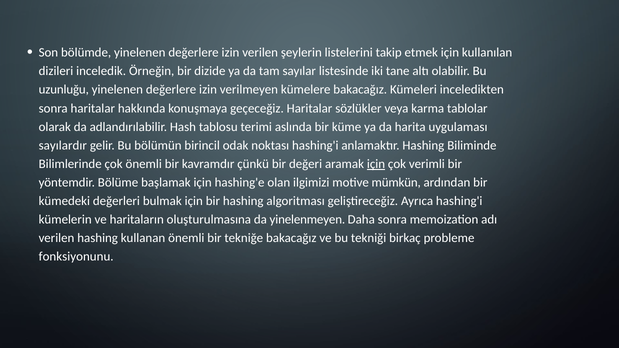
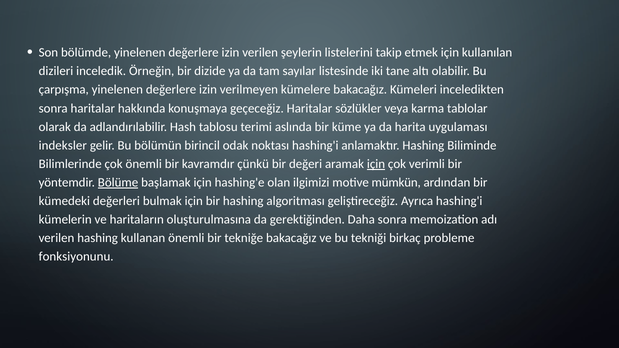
uzunluğu: uzunluğu -> çarpışma
sayılardır: sayılardır -> indeksler
Bölüme underline: none -> present
yinelenmeyen: yinelenmeyen -> gerektiğinden
